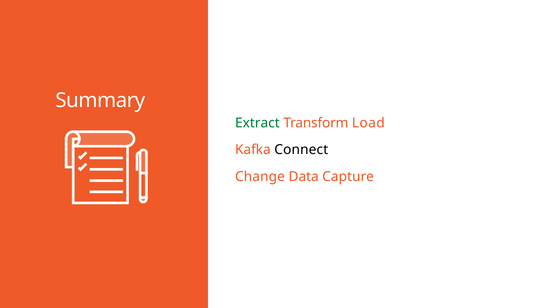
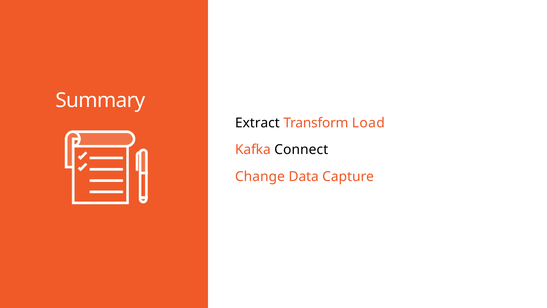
Extract colour: green -> black
